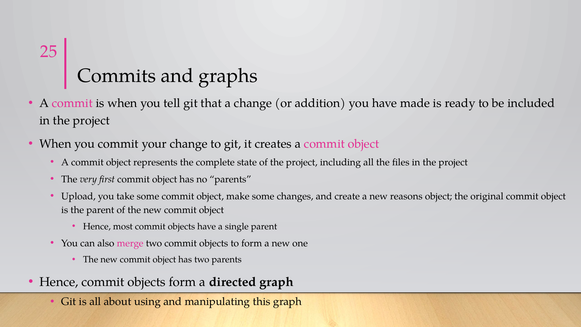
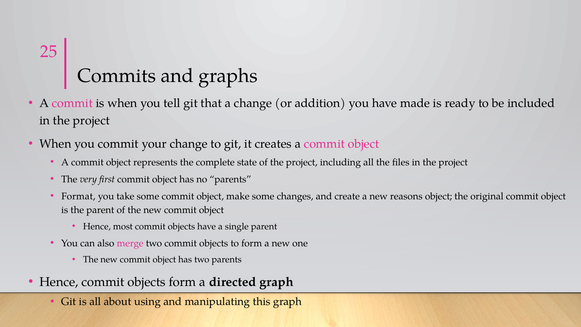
Upload: Upload -> Format
